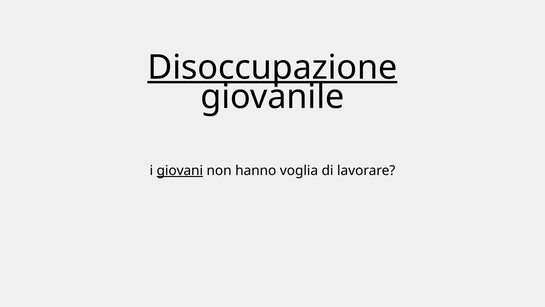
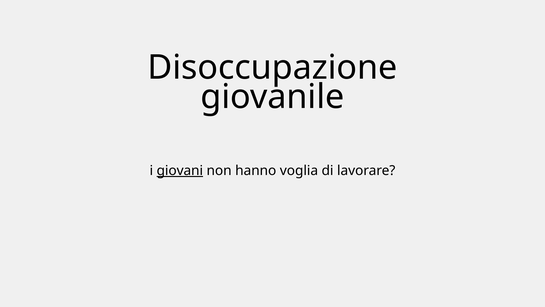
Disoccupazione underline: present -> none
